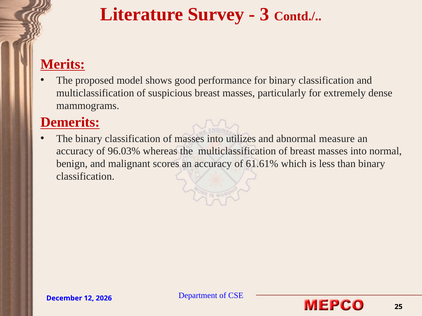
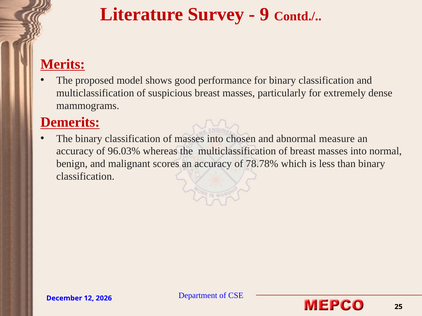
3: 3 -> 9
utilizes: utilizes -> chosen
61.61%: 61.61% -> 78.78%
